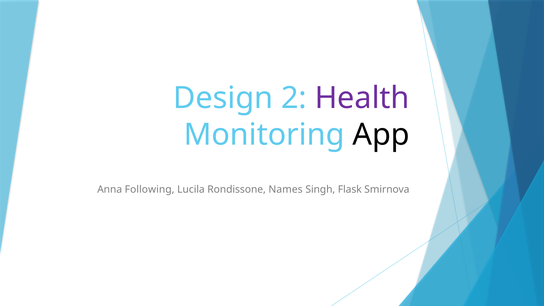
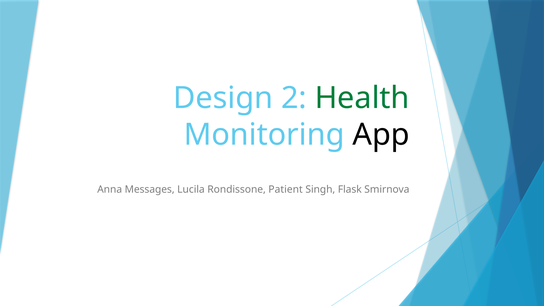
Health colour: purple -> green
Following: Following -> Messages
Names: Names -> Patient
